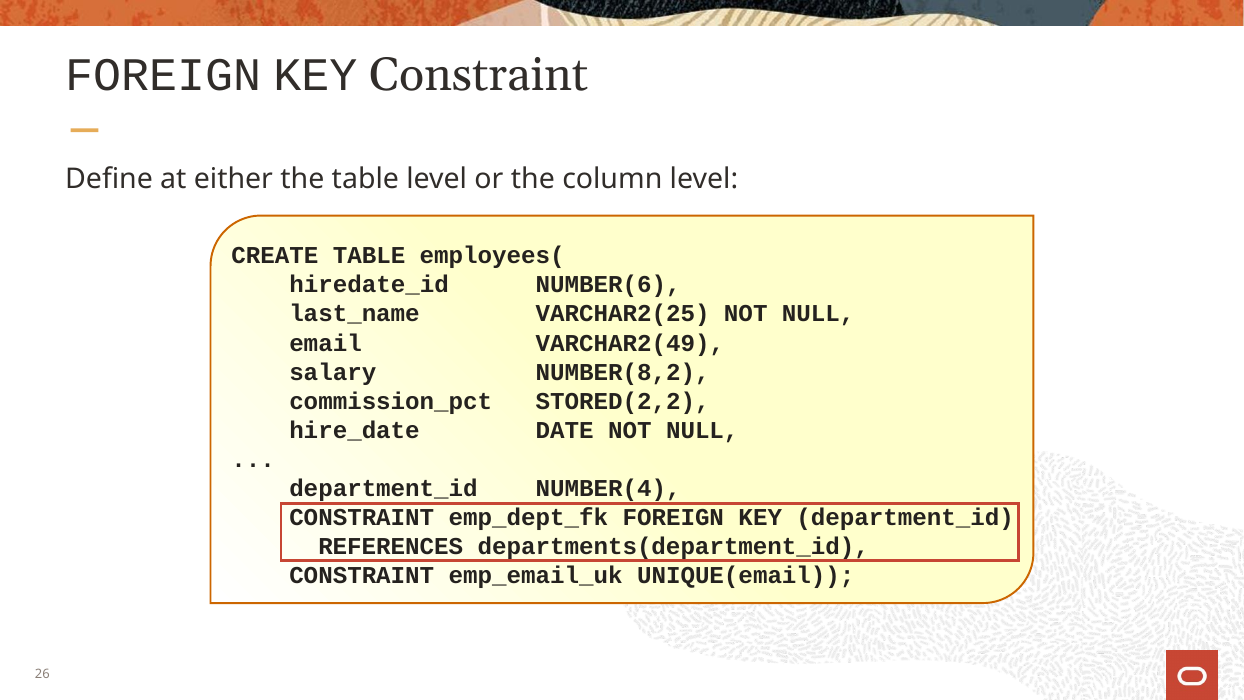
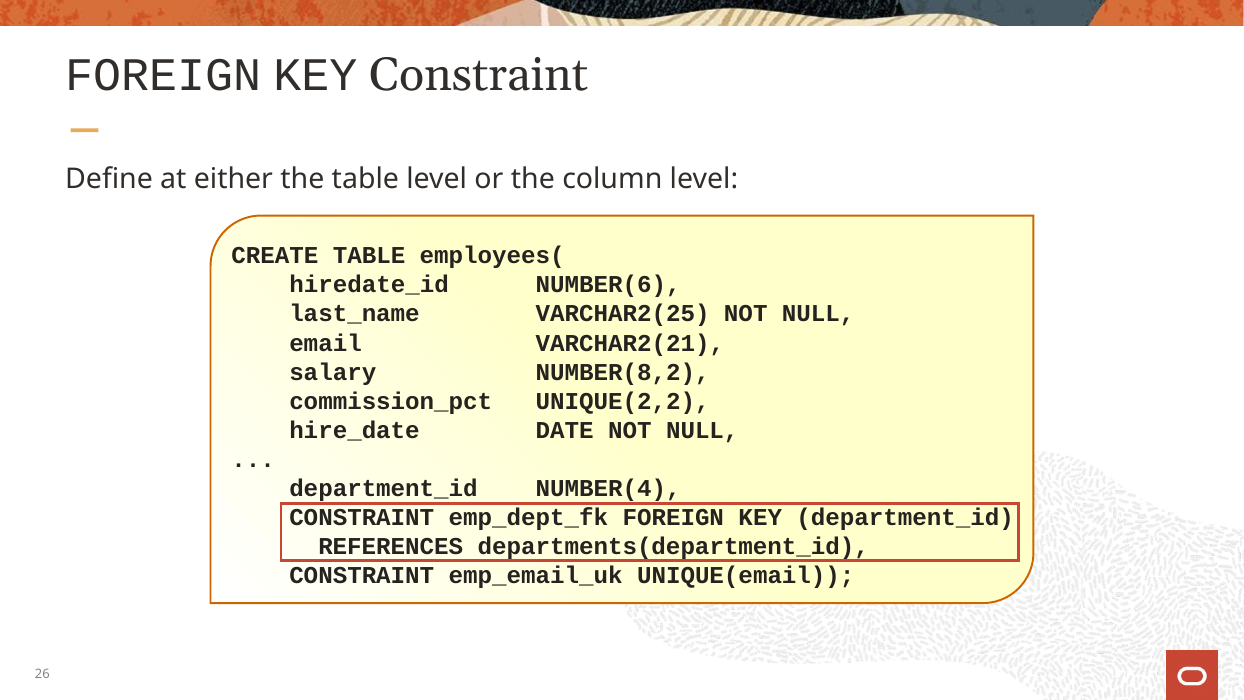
VARCHAR2(49: VARCHAR2(49 -> VARCHAR2(21
STORED(2,2: STORED(2,2 -> UNIQUE(2,2
